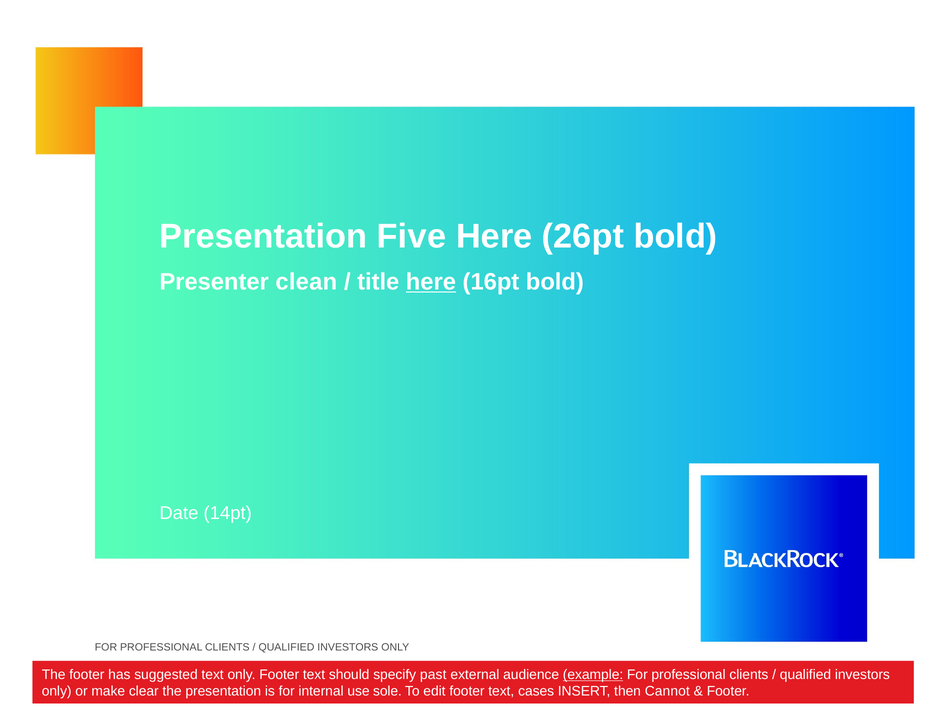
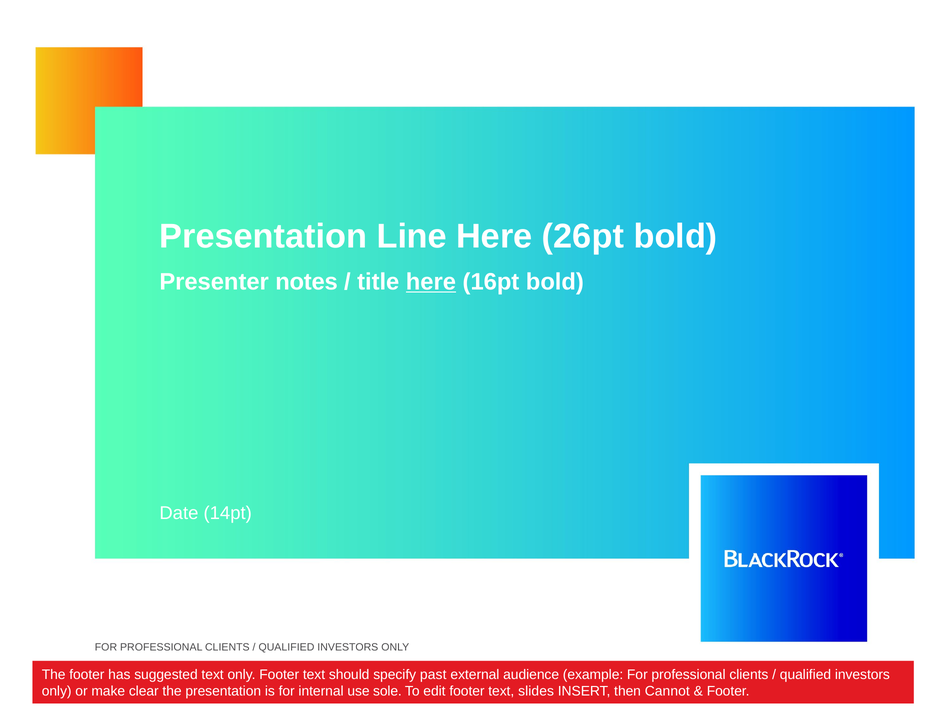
Five: Five -> Line
clean: clean -> notes
example underline: present -> none
cases: cases -> slides
